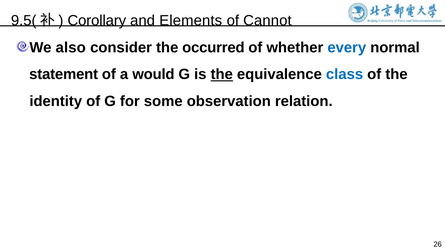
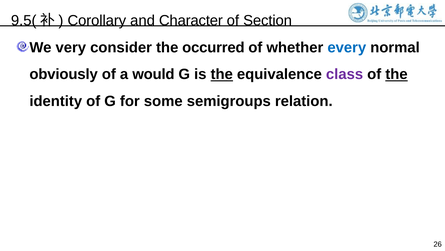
Elements: Elements -> Character
Cannot: Cannot -> Section
also: also -> very
statement: statement -> obviously
class colour: blue -> purple
the at (396, 74) underline: none -> present
observation: observation -> semigroups
